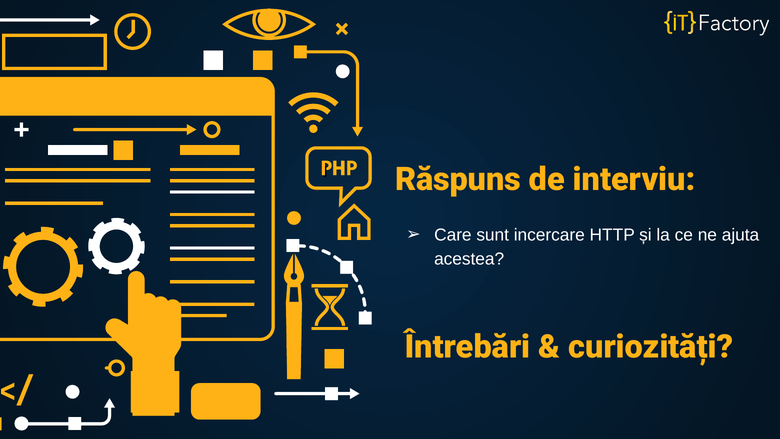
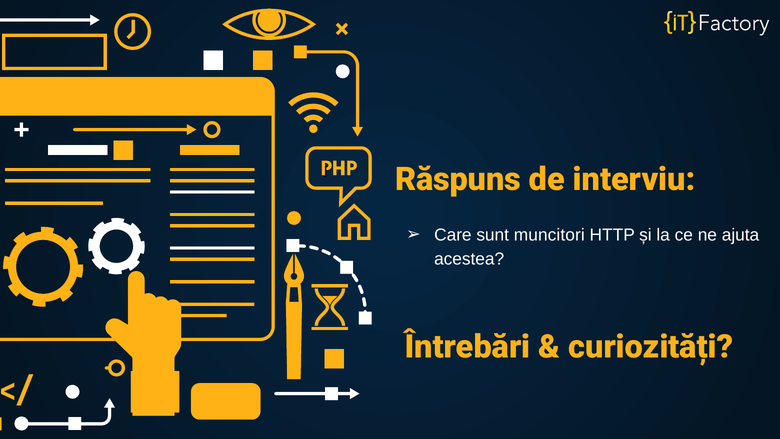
incercare: incercare -> muncitori
